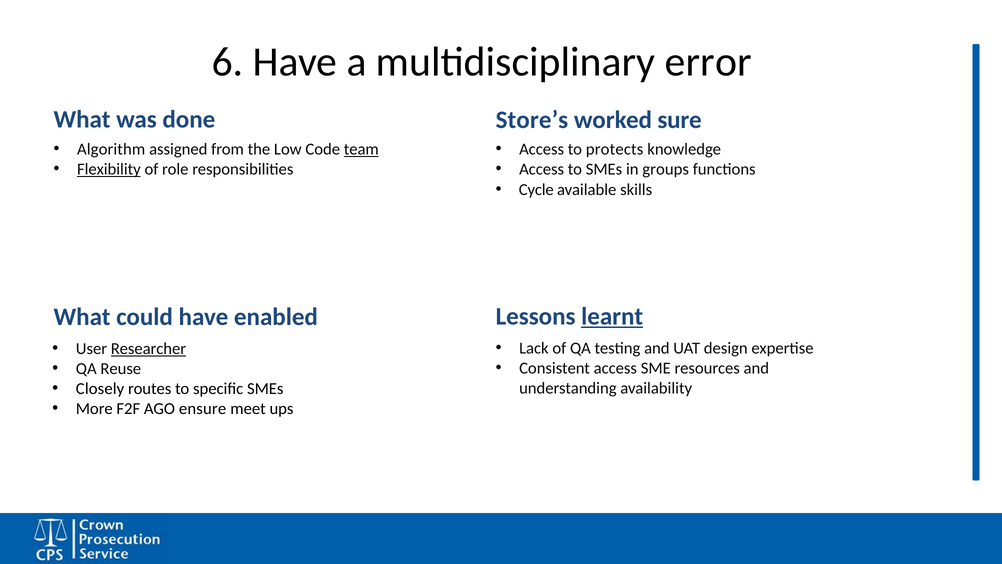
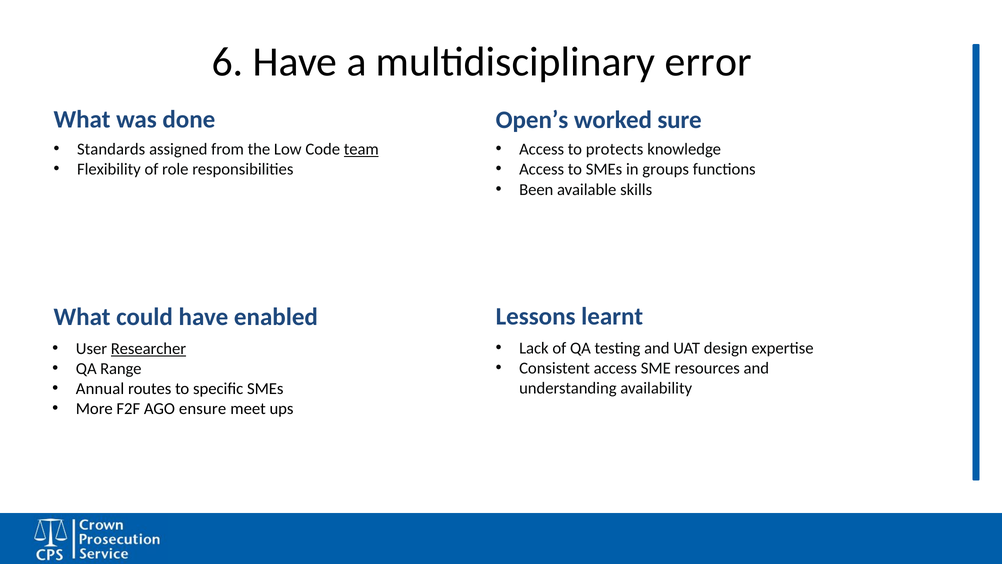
Store’s: Store’s -> Open’s
Algorithm: Algorithm -> Standards
Flexibility underline: present -> none
Cycle: Cycle -> Been
learnt underline: present -> none
Reuse: Reuse -> Range
Closely: Closely -> Annual
